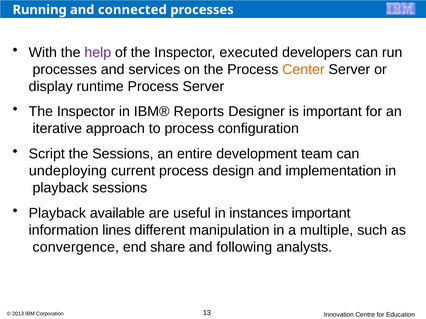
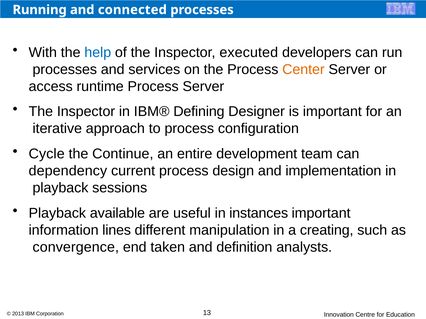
help colour: purple -> blue
display: display -> access
Reports: Reports -> Defining
Script: Script -> Cycle
the Sessions: Sessions -> Continue
undeploying: undeploying -> dependency
multiple: multiple -> creating
share: share -> taken
following: following -> definition
